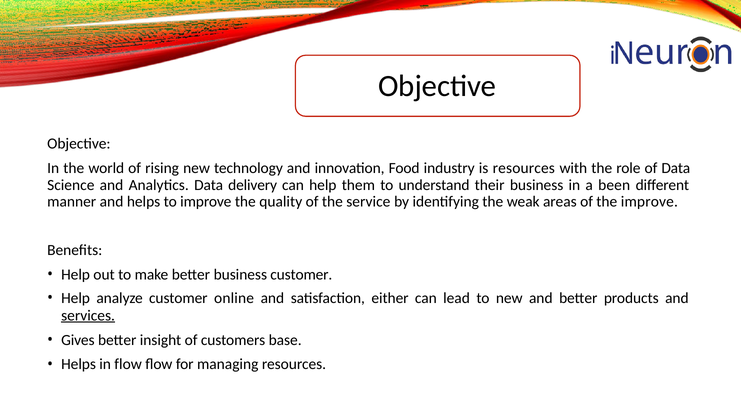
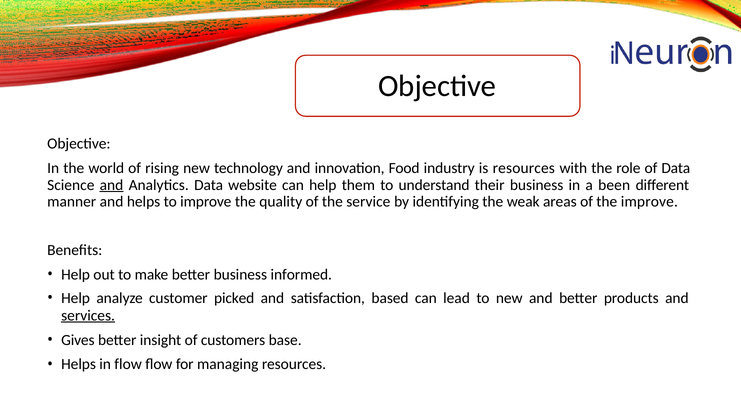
and at (111, 185) underline: none -> present
delivery: delivery -> website
business customer: customer -> informed
online: online -> picked
either: either -> based
